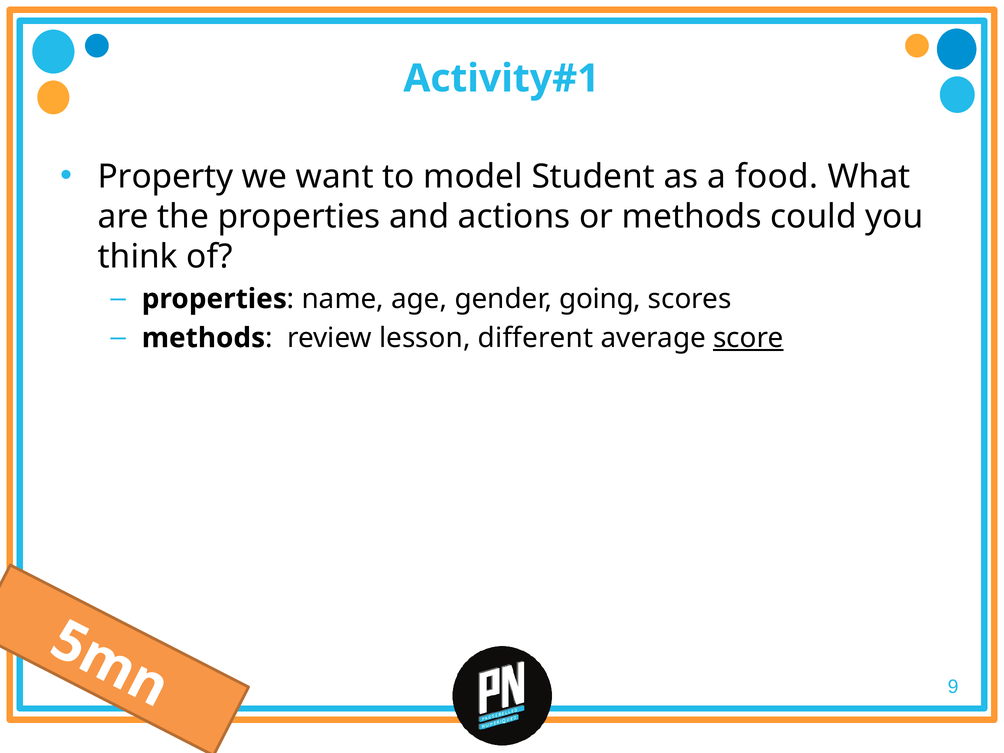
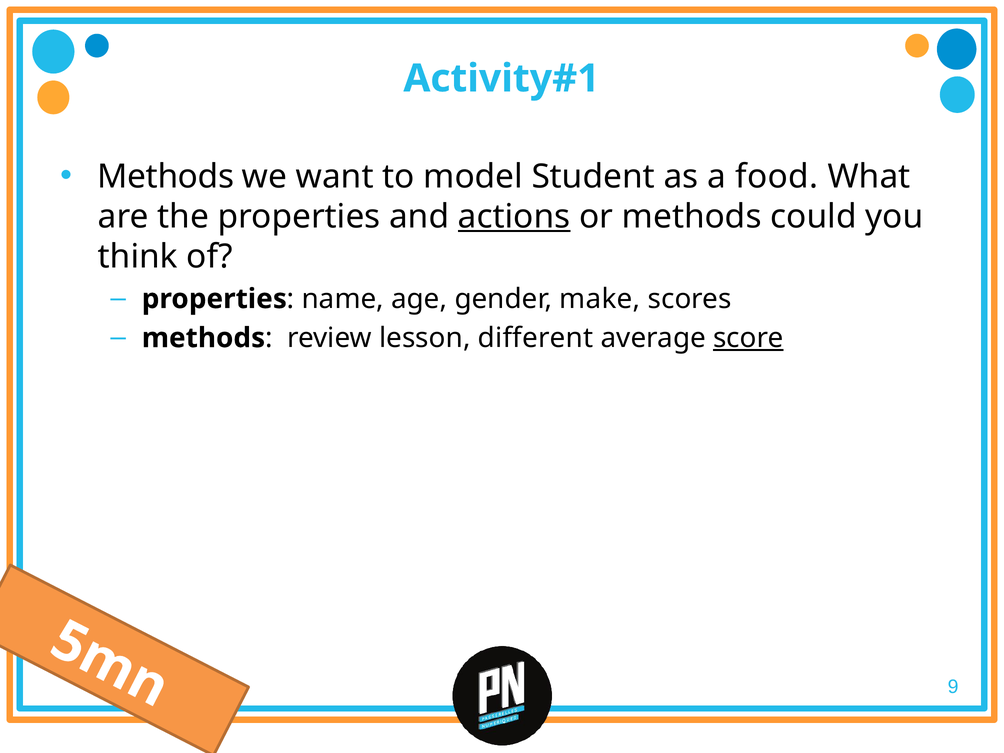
Property at (166, 177): Property -> Methods
actions underline: none -> present
going: going -> make
